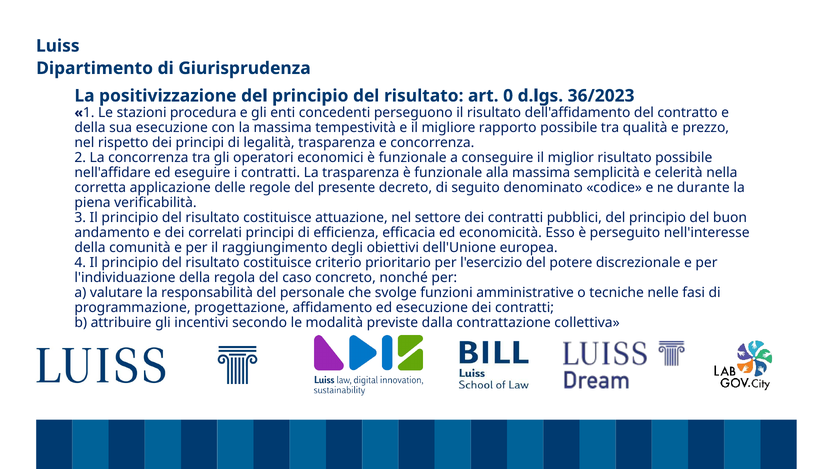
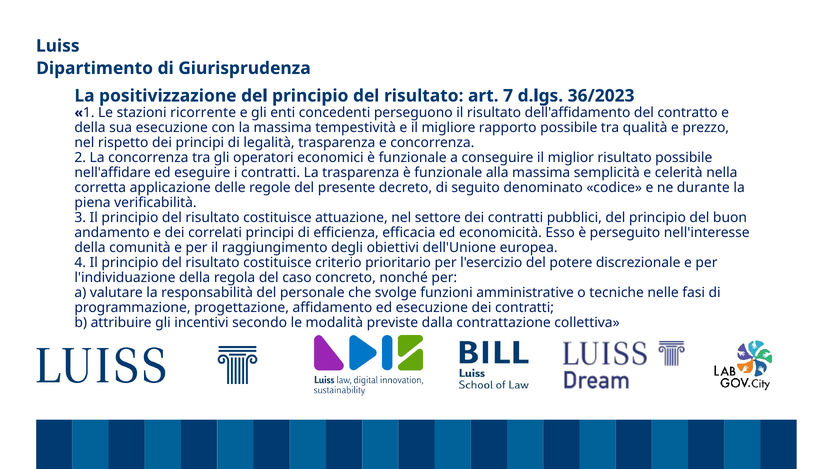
0: 0 -> 7
procedura: procedura -> ricorrente
